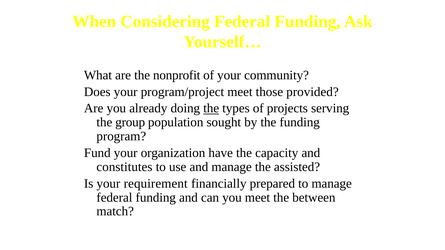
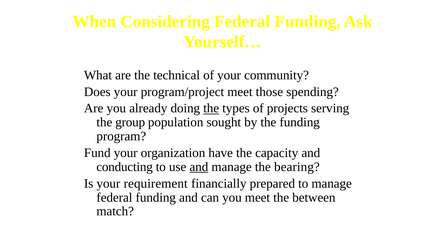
nonprofit: nonprofit -> technical
provided: provided -> spending
constitutes: constitutes -> conducting
and at (199, 167) underline: none -> present
assisted: assisted -> bearing
